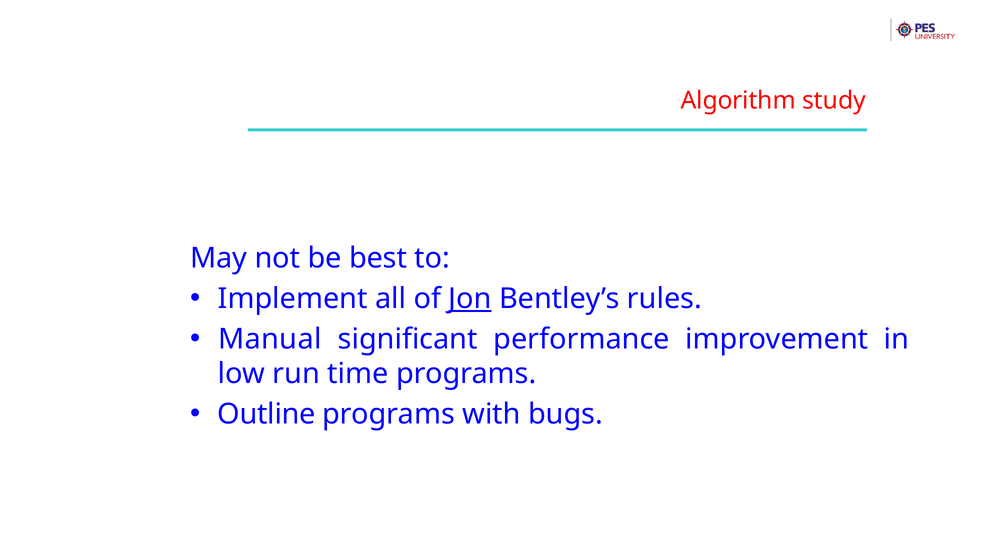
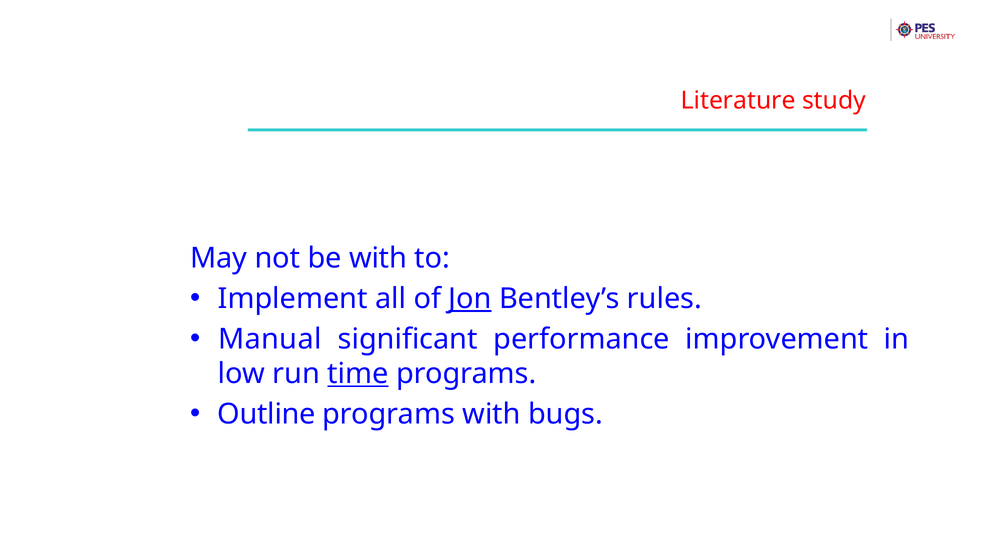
Algorithm: Algorithm -> Literature
be best: best -> with
time underline: none -> present
